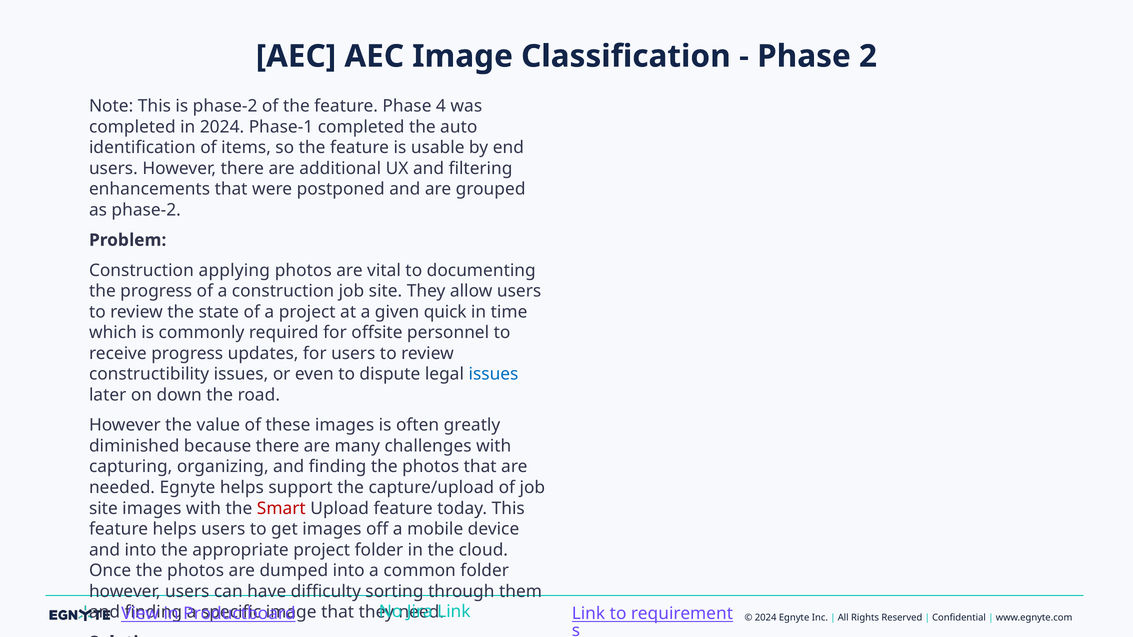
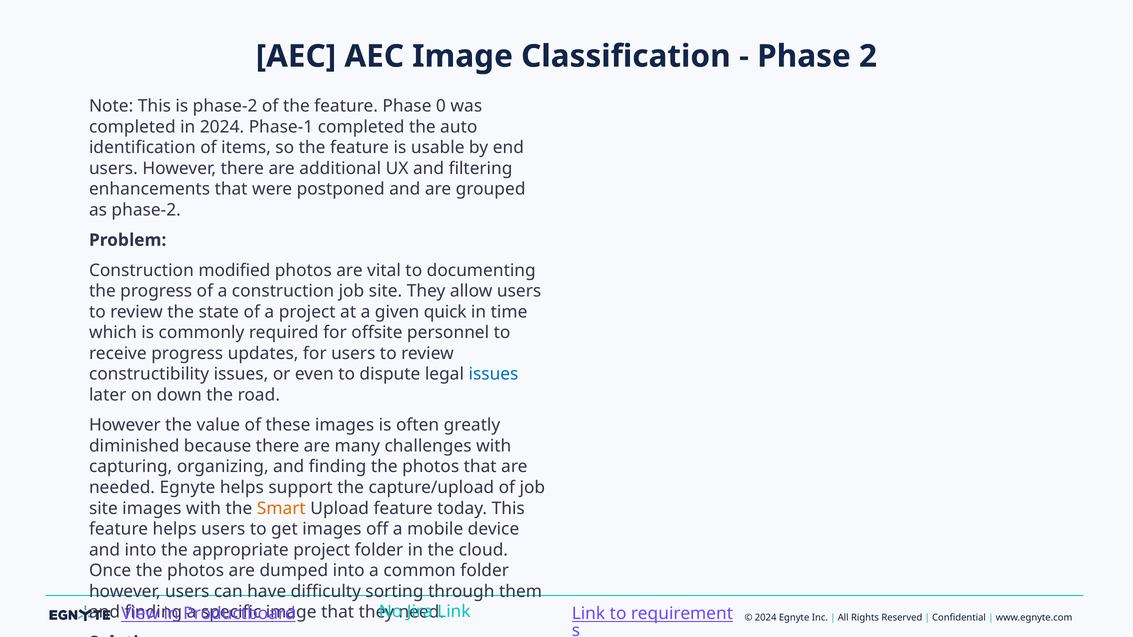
4: 4 -> 0
applying: applying -> modified
Smart colour: red -> orange
